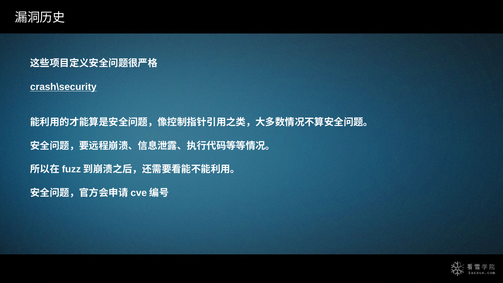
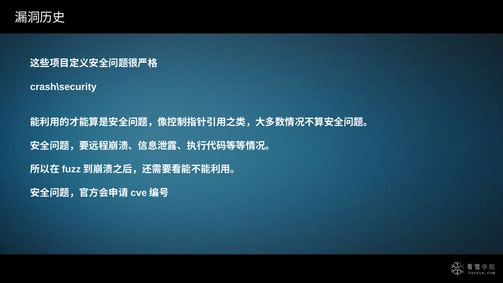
crash\security underline: present -> none
